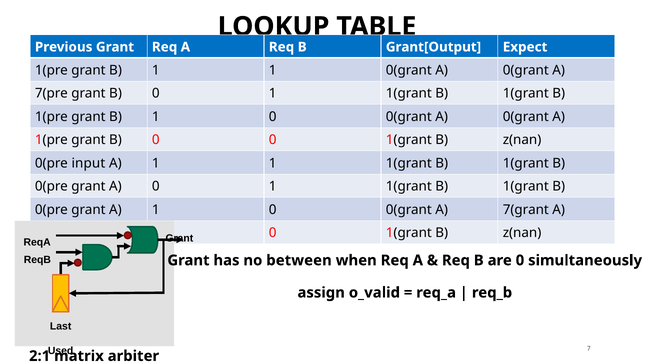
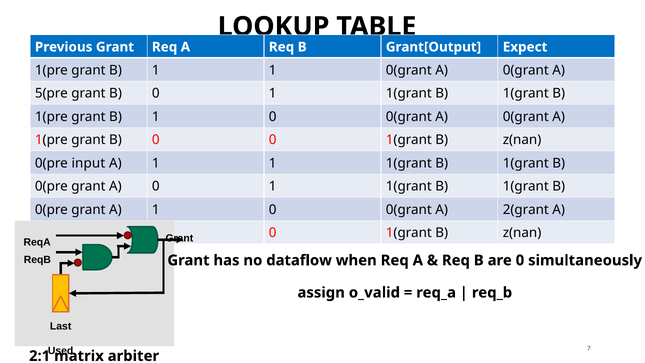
7(pre: 7(pre -> 5(pre
7(grant: 7(grant -> 2(grant
between: between -> dataflow
